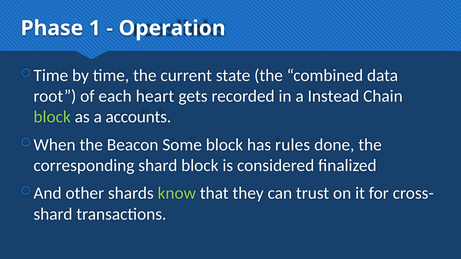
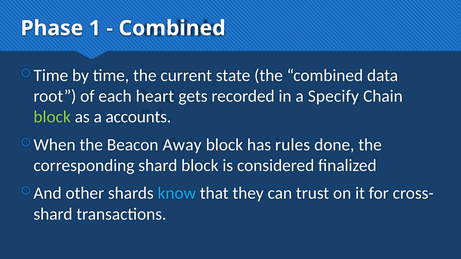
Operation at (172, 28): Operation -> Combined
Instead: Instead -> Specify
Some: Some -> Away
know colour: light green -> light blue
